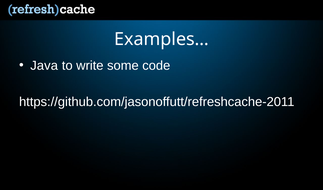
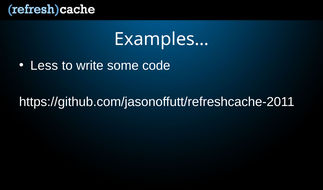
Java: Java -> Less
